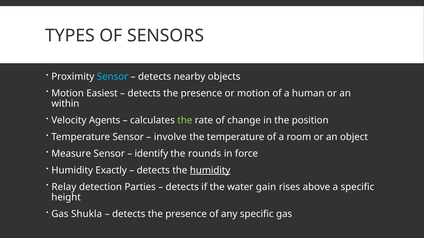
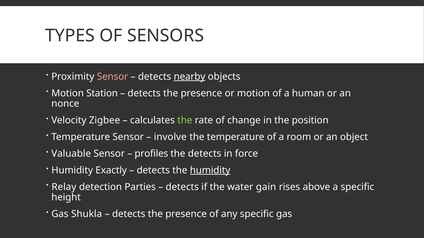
Sensor at (113, 77) colour: light blue -> pink
nearby underline: none -> present
Easiest: Easiest -> Station
within: within -> nonce
Agents: Agents -> Zigbee
Measure: Measure -> Valuable
identify: identify -> profiles
the rounds: rounds -> detects
